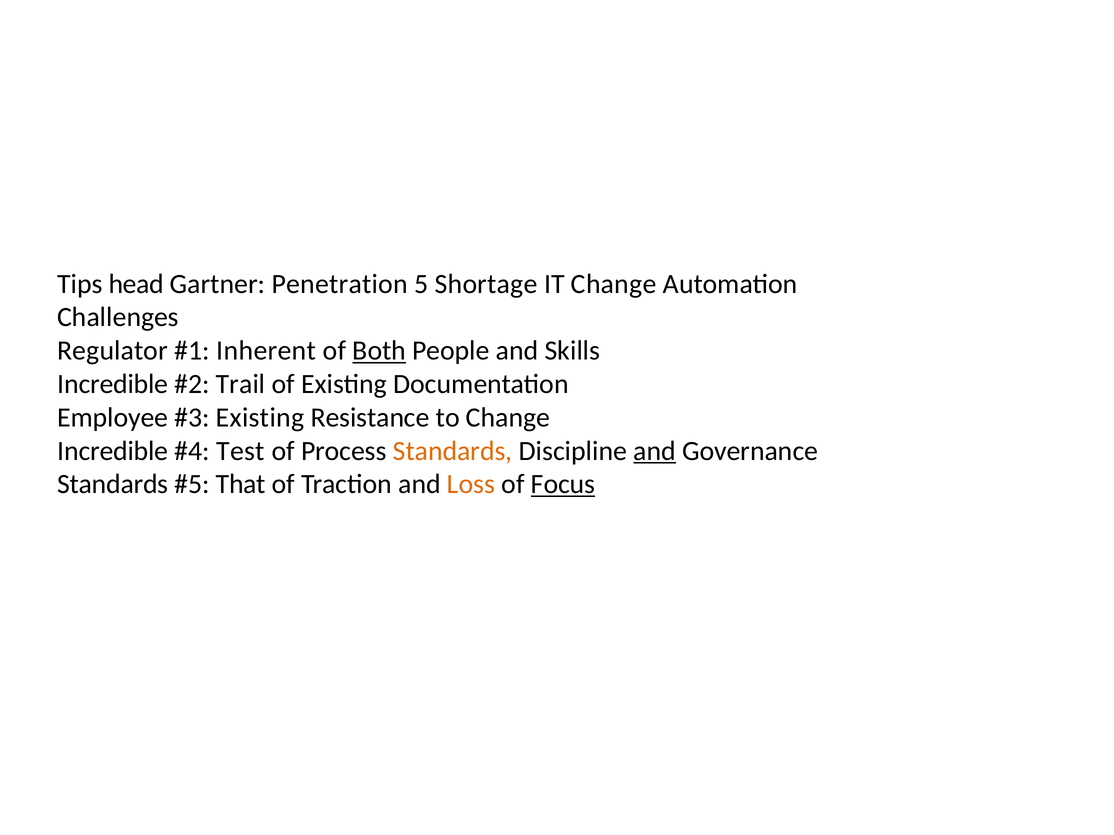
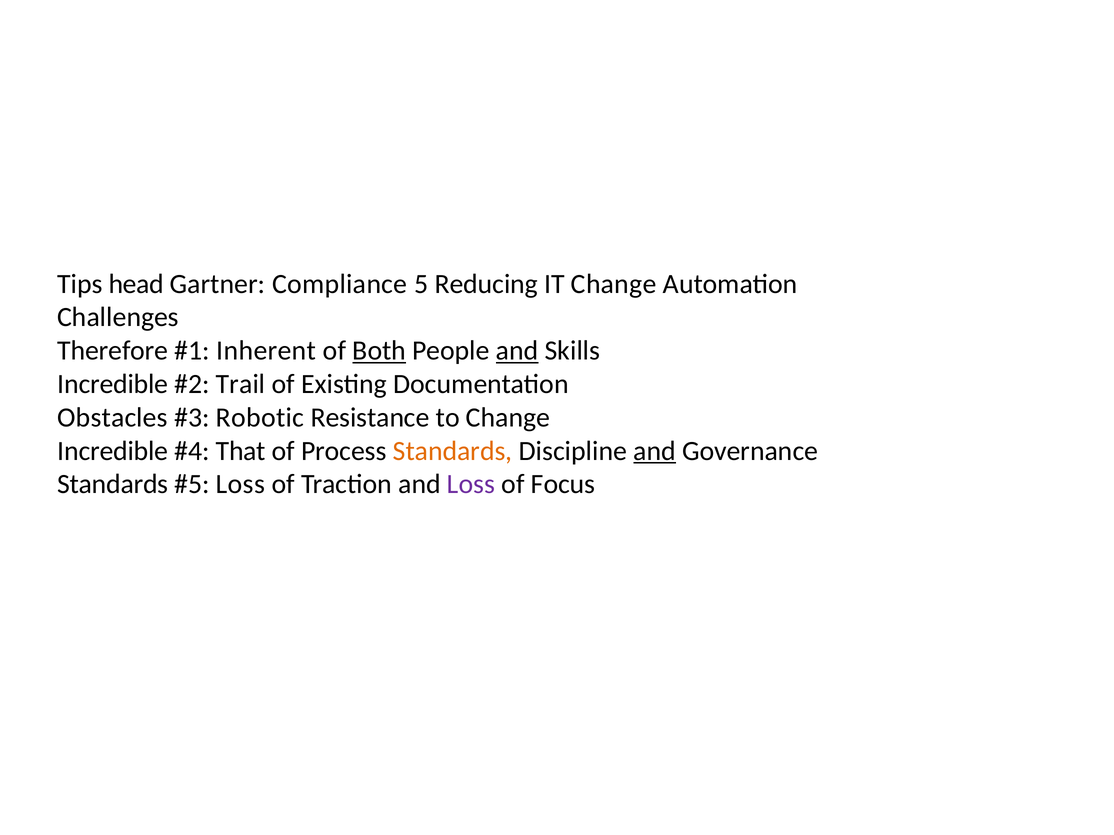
Penetration: Penetration -> Compliance
Shortage: Shortage -> Reducing
Regulator: Regulator -> Therefore
and at (517, 351) underline: none -> present
Employee: Employee -> Obstacles
Existing at (260, 418): Existing -> Robotic
Test: Test -> That
That at (241, 485): That -> Loss
Loss at (471, 485) colour: orange -> purple
Focus underline: present -> none
